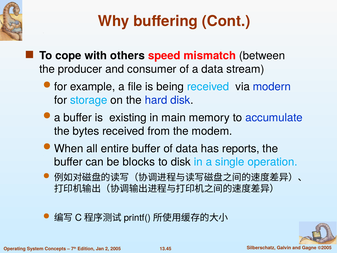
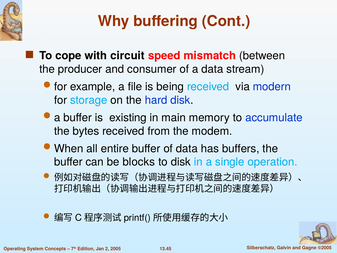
others: others -> circuit
reports: reports -> buffers
